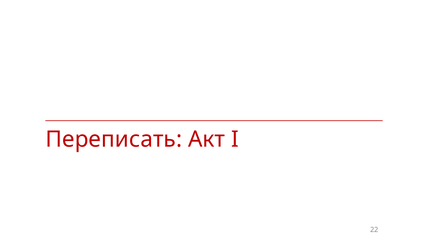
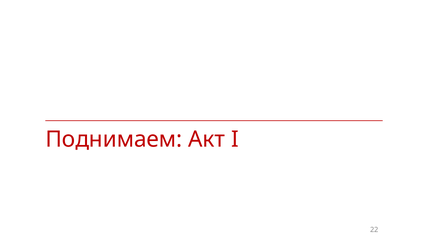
Переписать: Переписать -> Поднимаем
